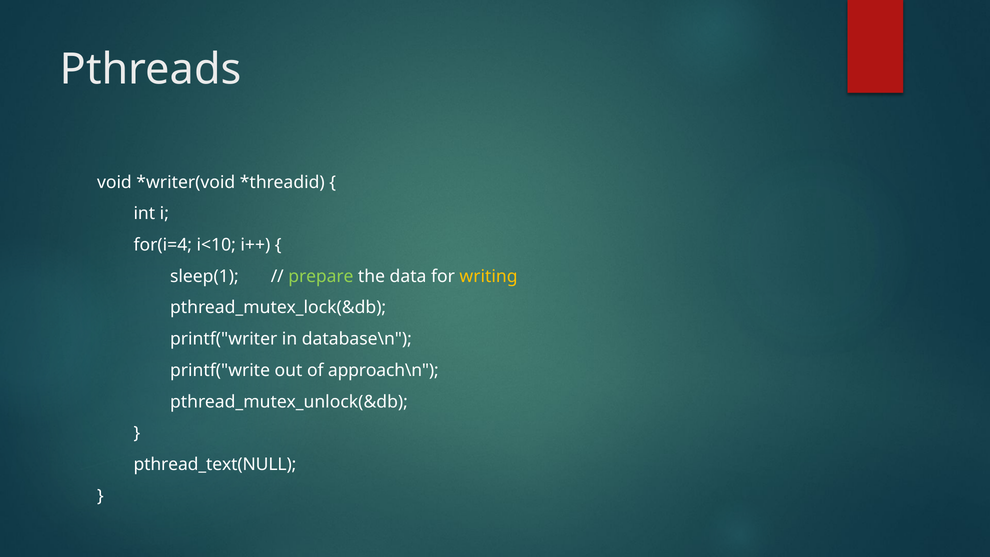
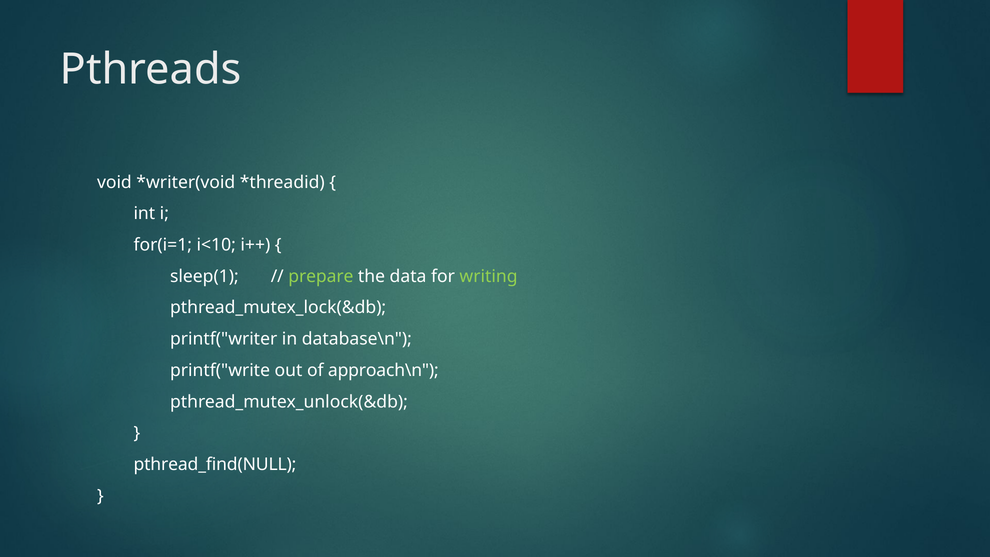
for(i=4: for(i=4 -> for(i=1
writing colour: yellow -> light green
pthread_text(NULL: pthread_text(NULL -> pthread_find(NULL
